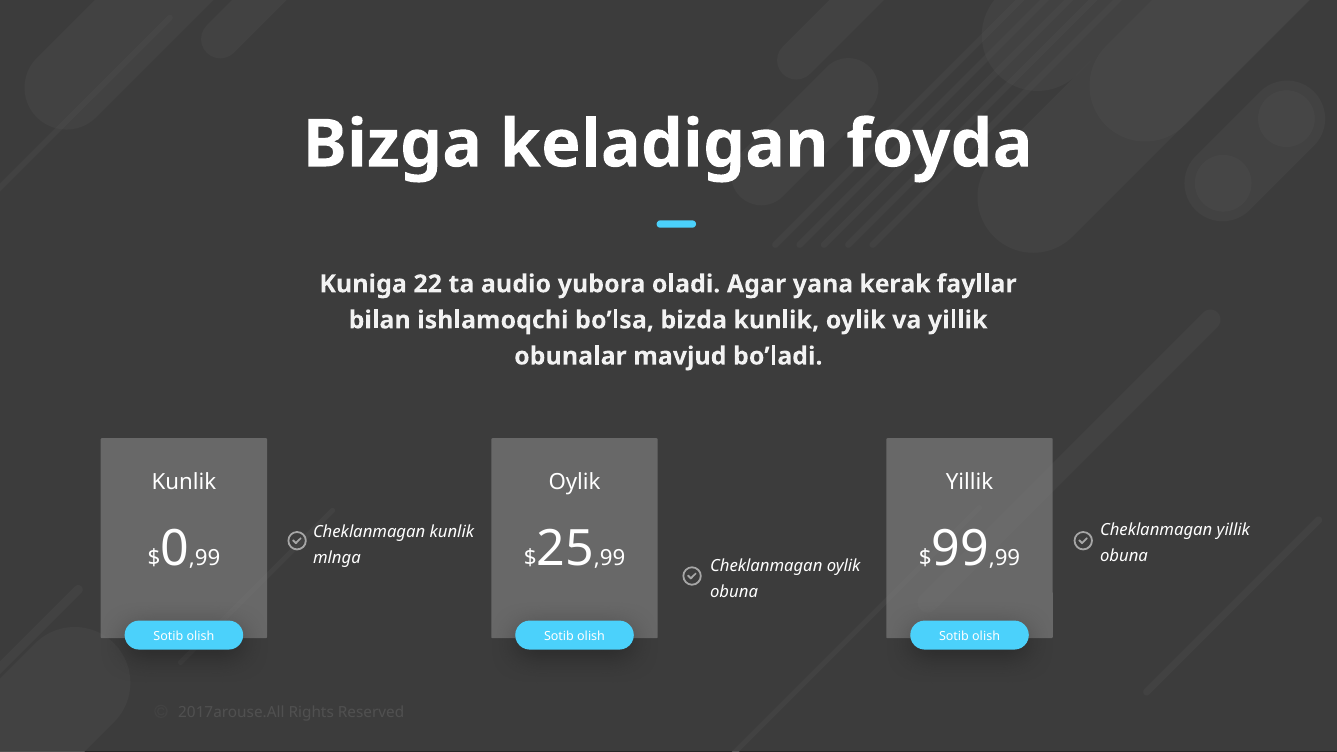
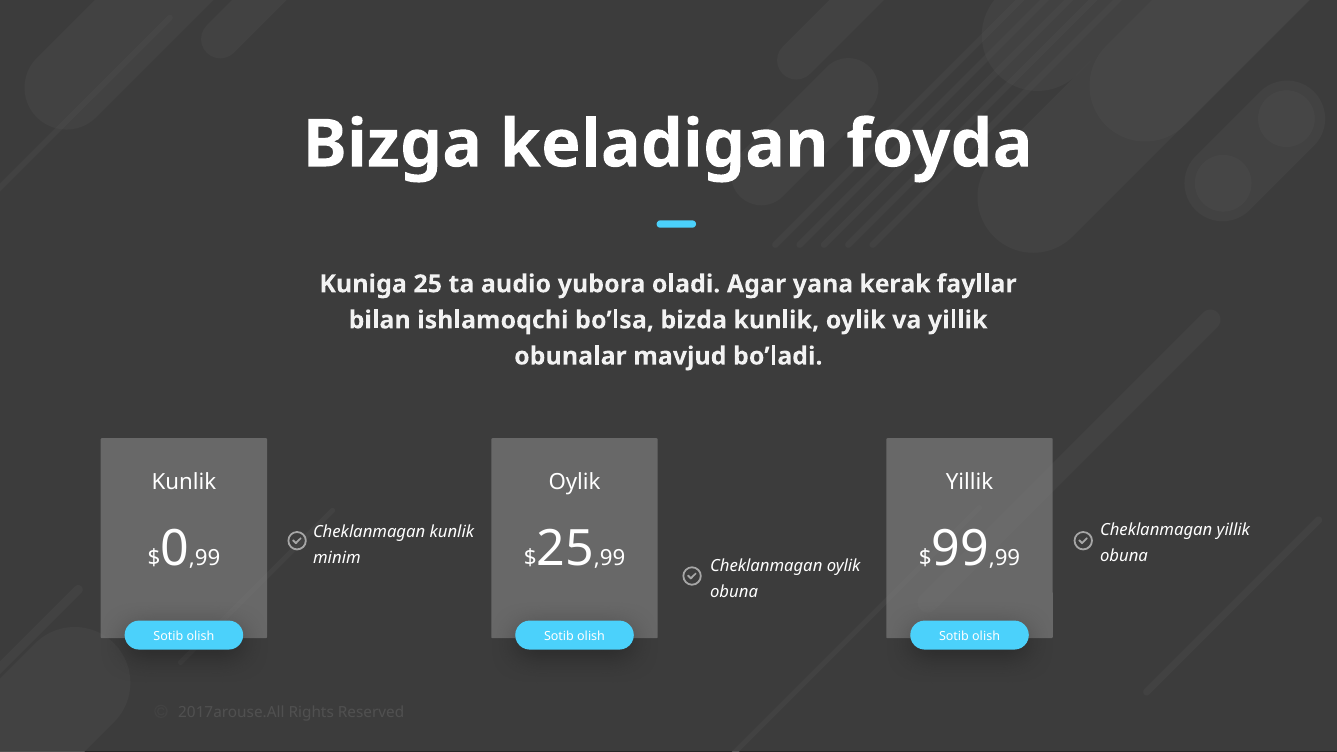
Kuniga 22: 22 -> 25
mlnga: mlnga -> minim
